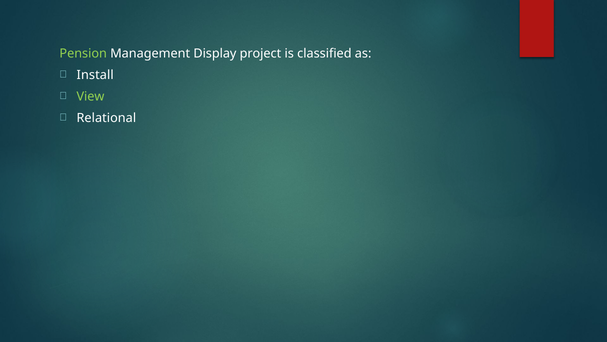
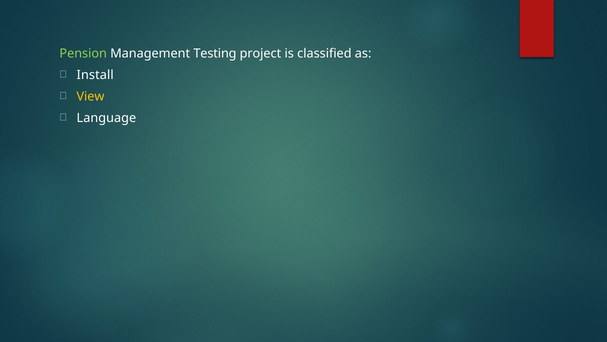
Display: Display -> Testing
View colour: light green -> yellow
Relational: Relational -> Language
